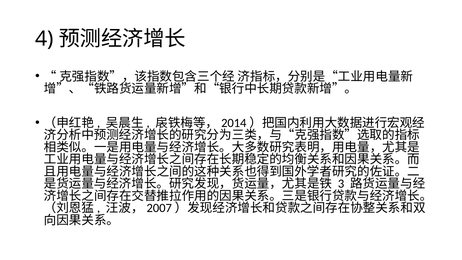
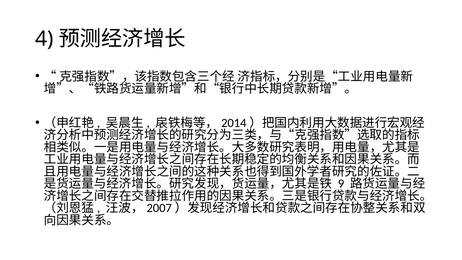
3: 3 -> 9
